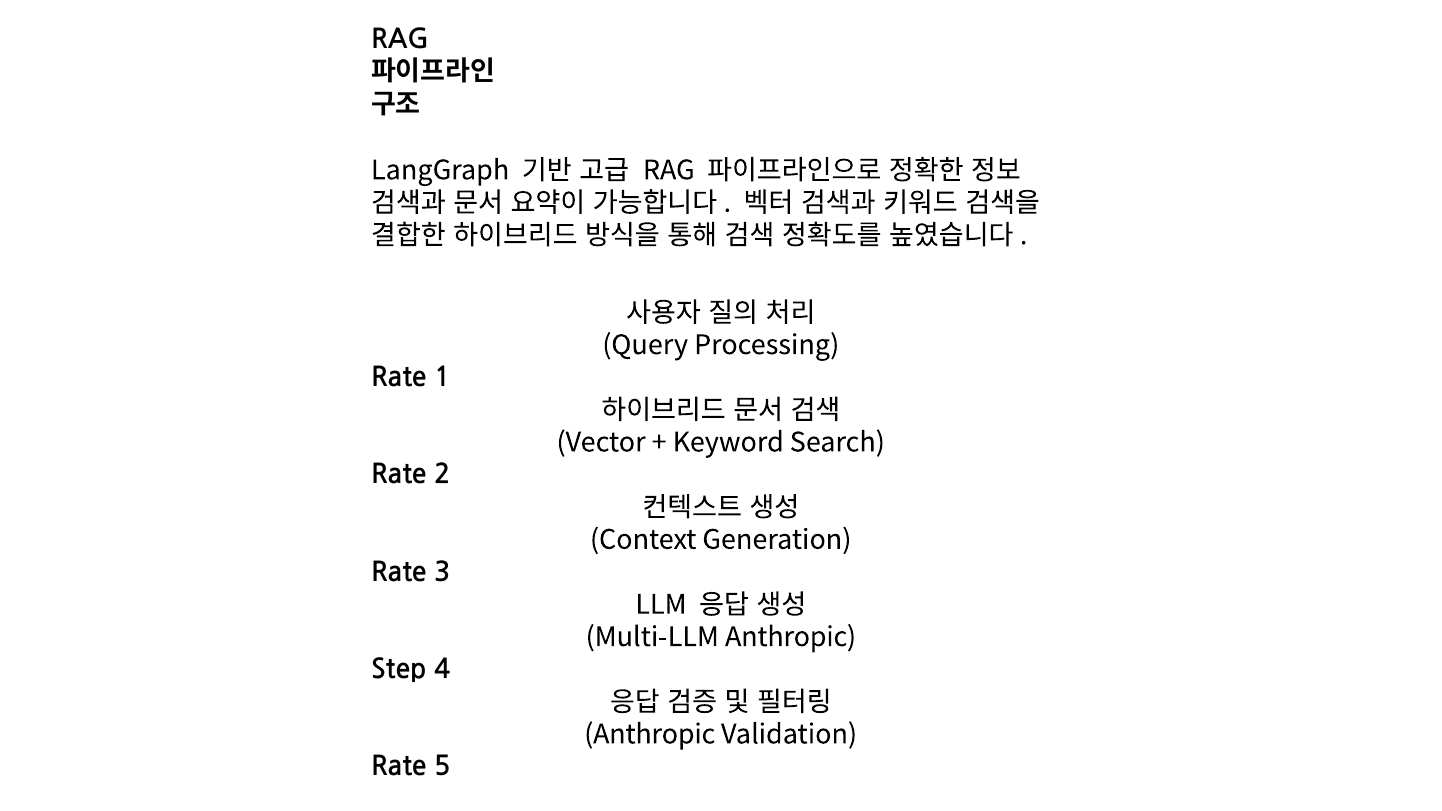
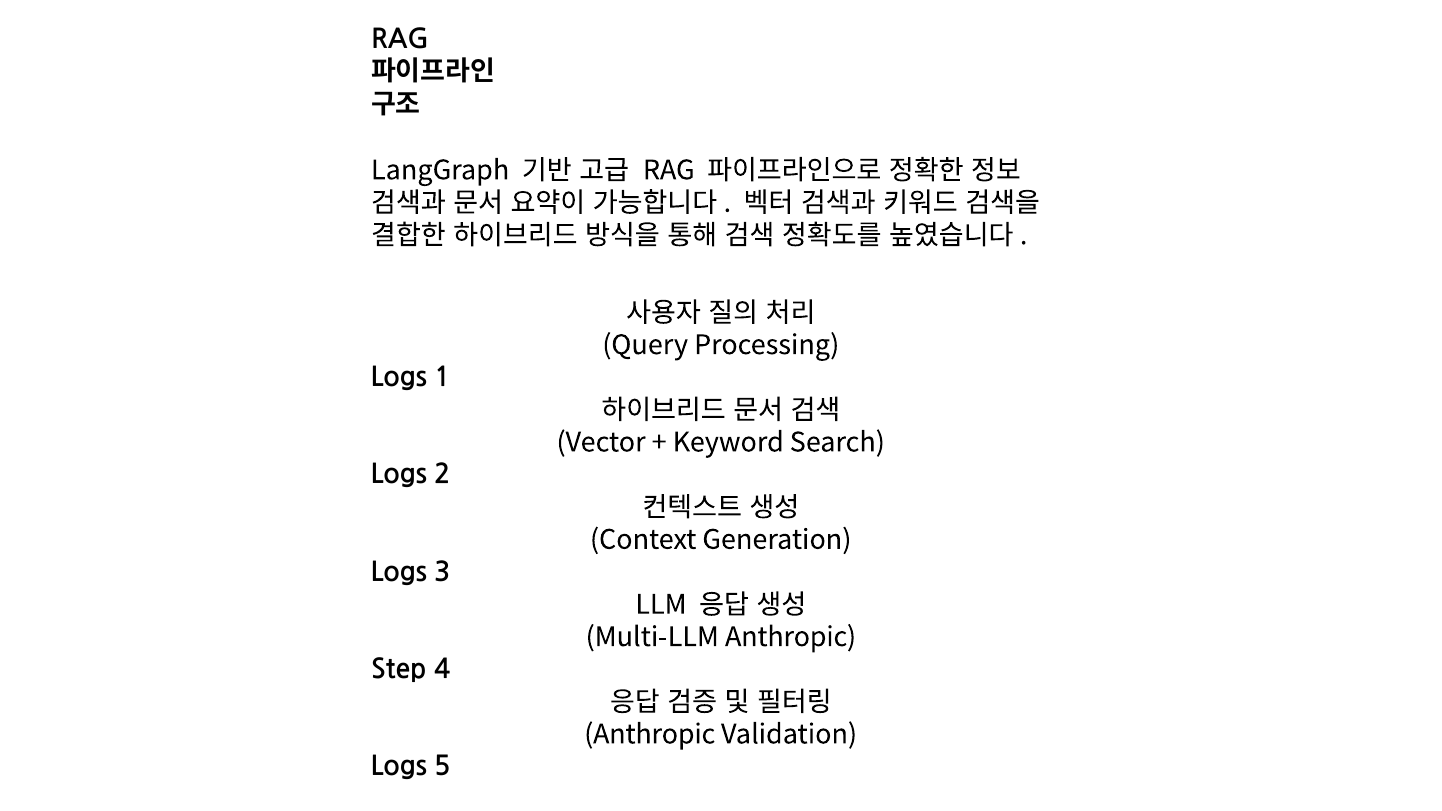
Rate at (399, 378): Rate -> Logs
Rate at (399, 475): Rate -> Logs
Rate at (399, 572): Rate -> Logs
Rate at (399, 767): Rate -> Logs
